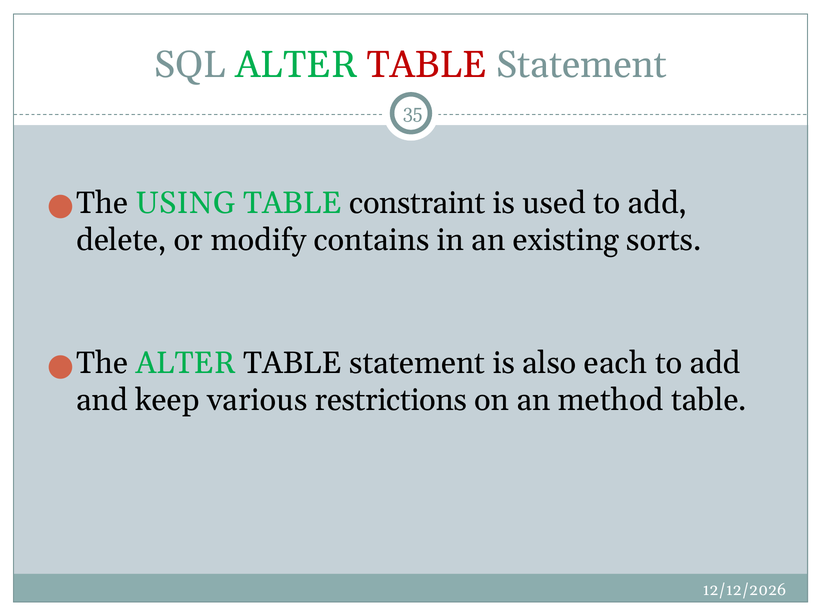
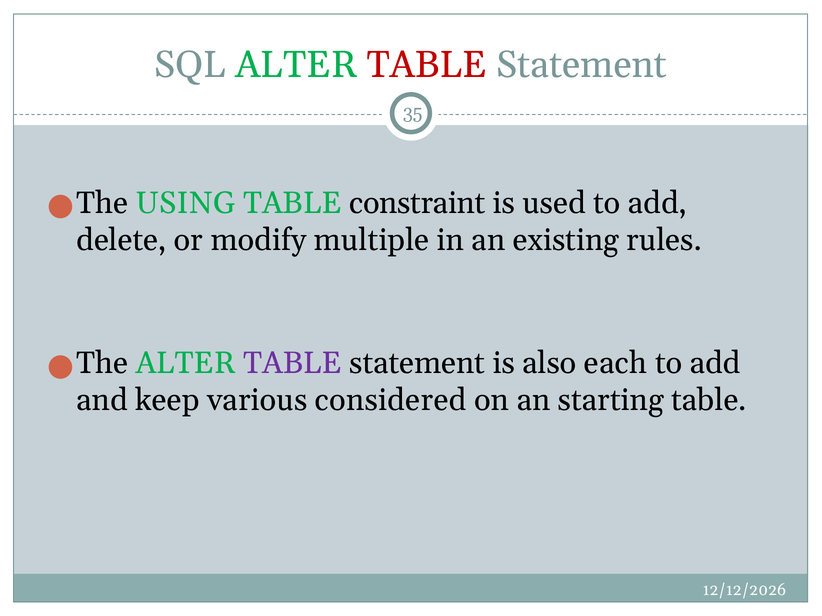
contains: contains -> multiple
sorts: sorts -> rules
TABLE at (293, 364) colour: black -> purple
restrictions: restrictions -> considered
method: method -> starting
